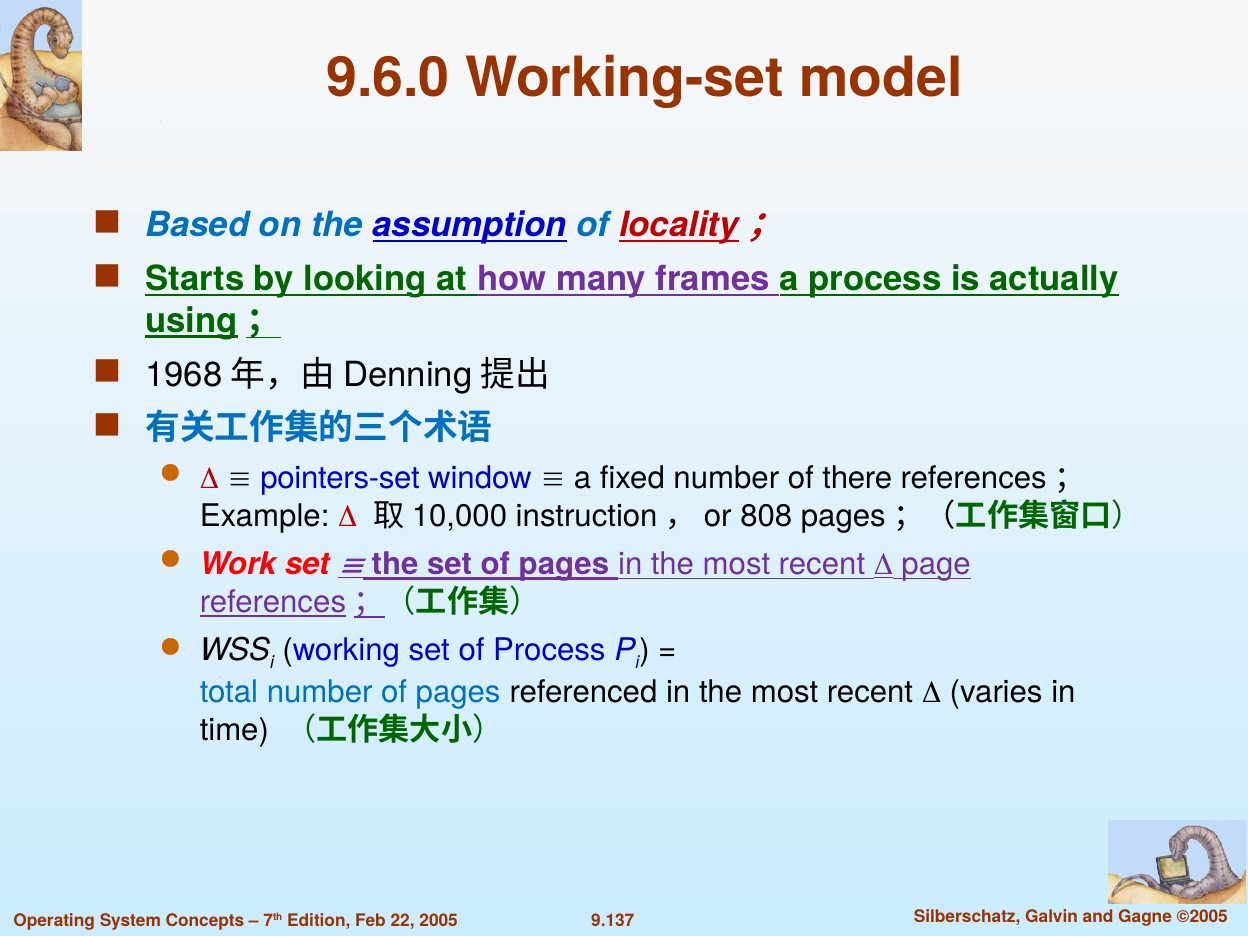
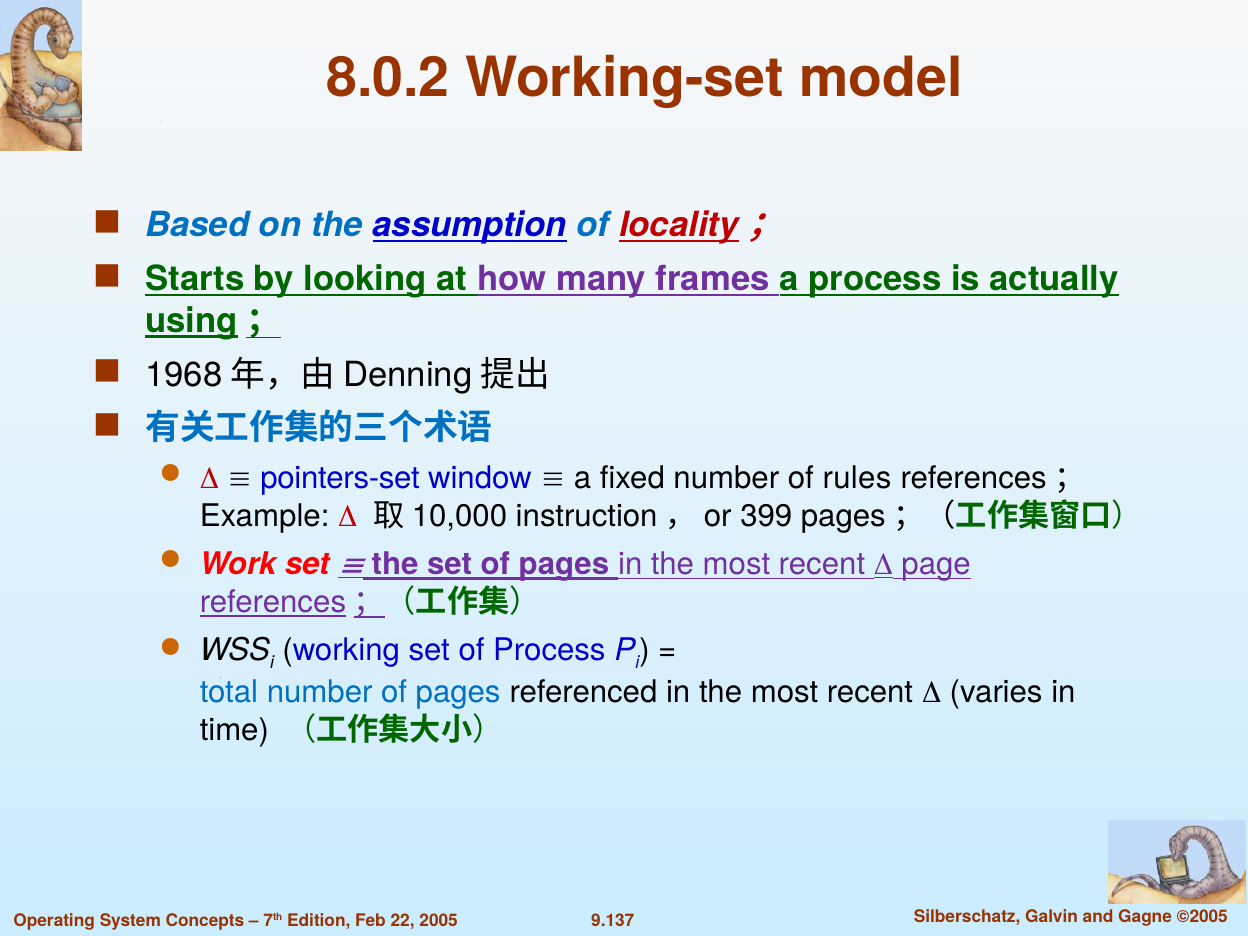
9.6.0: 9.6.0 -> 8.0.2
there: there -> rules
808: 808 -> 399
